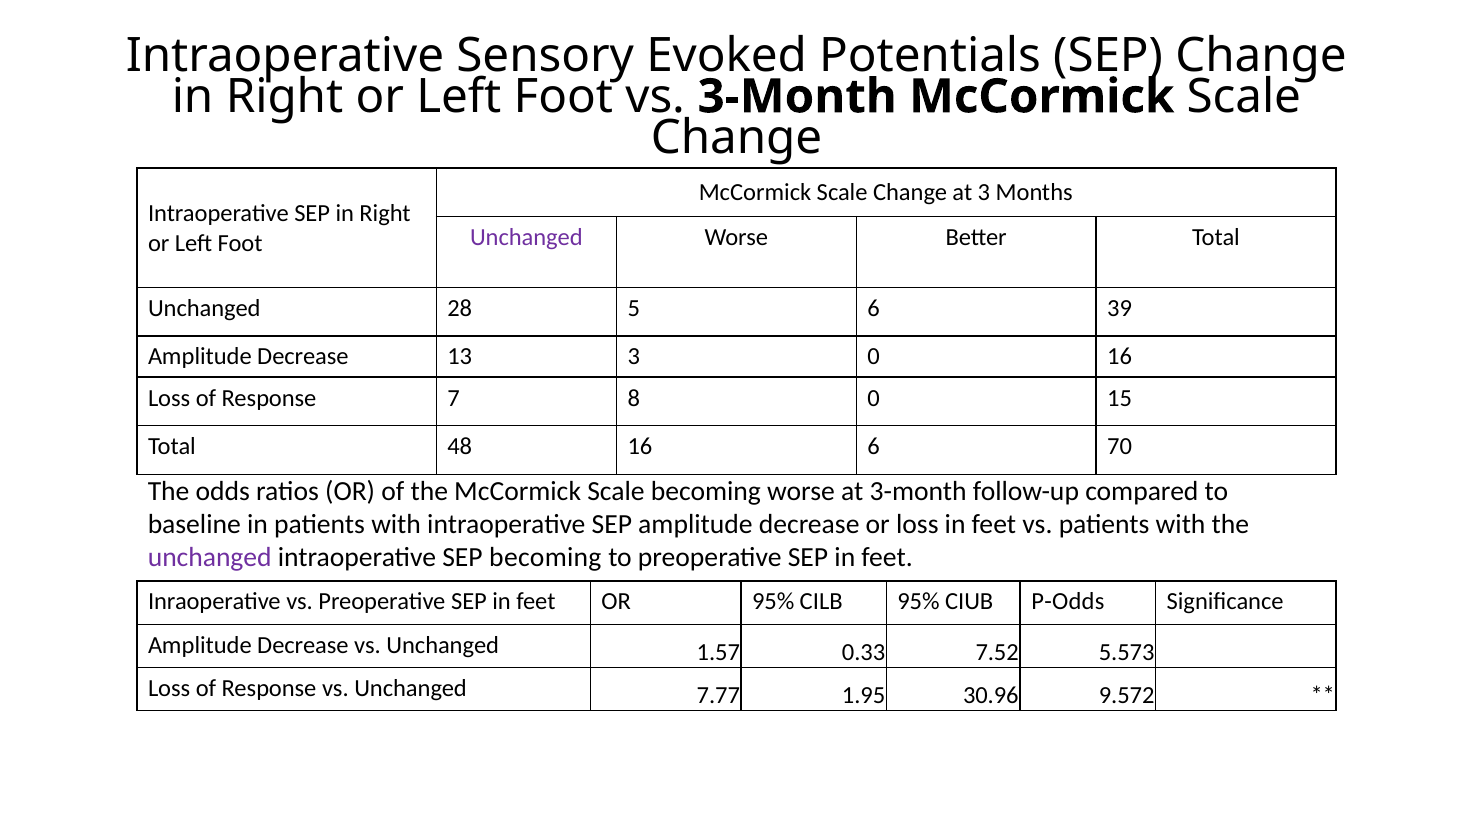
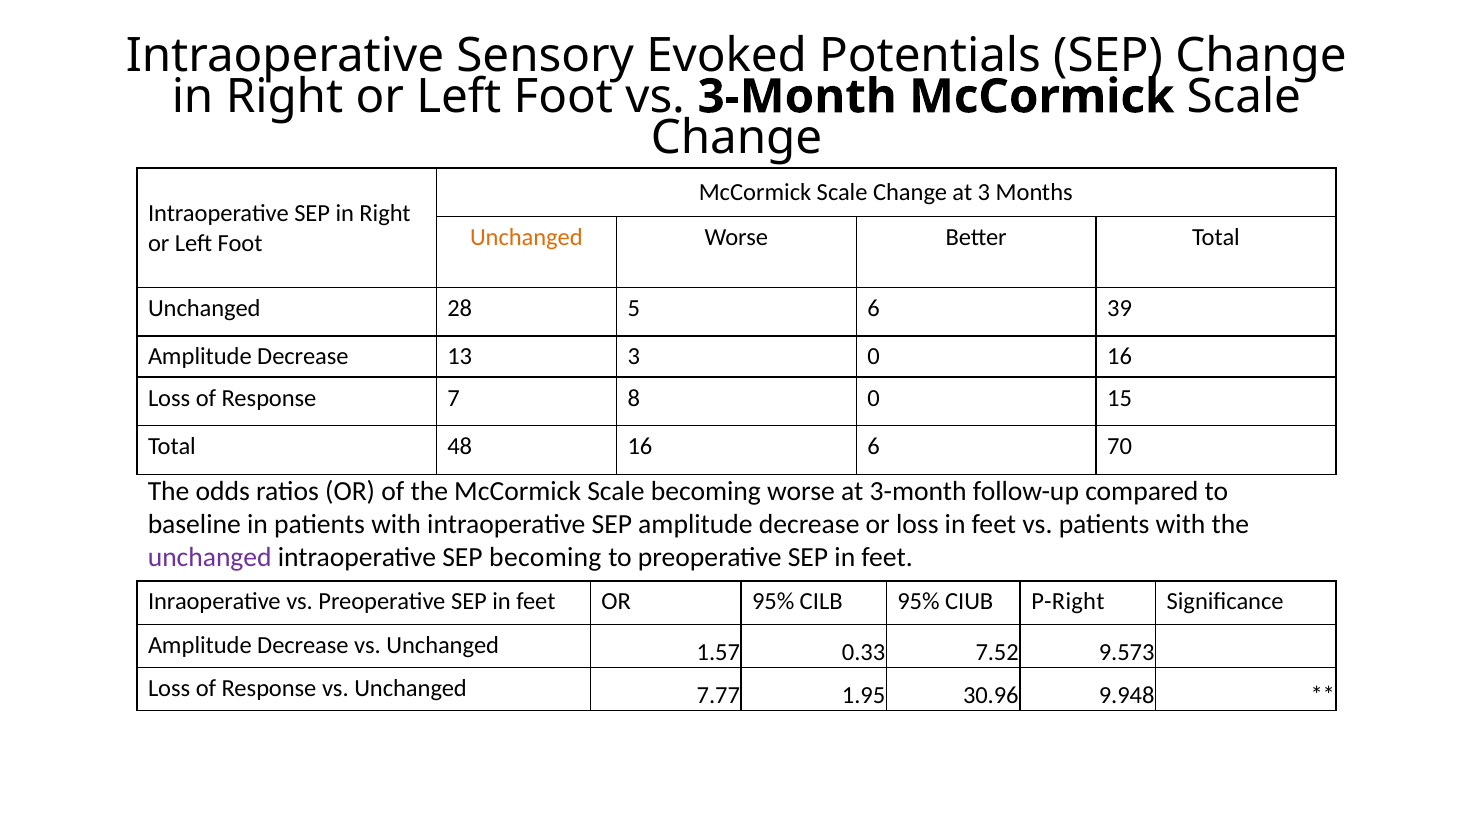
Unchanged at (526, 237) colour: purple -> orange
P-Odds: P-Odds -> P-Right
5.573: 5.573 -> 9.573
9.572: 9.572 -> 9.948
